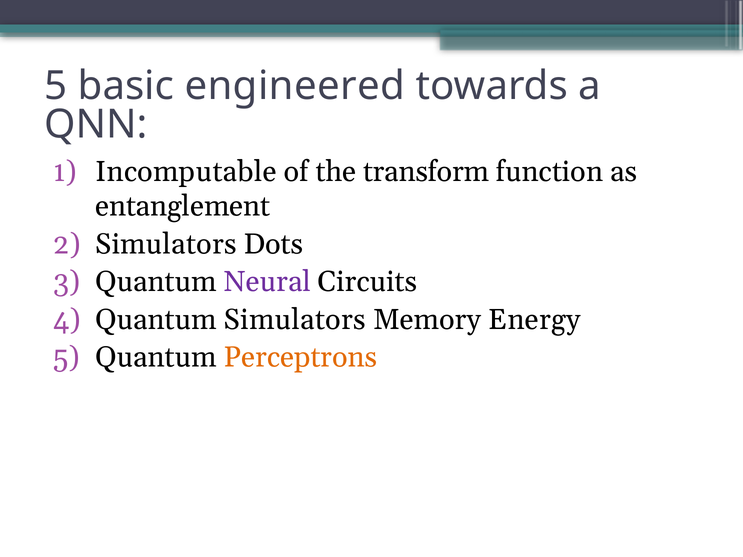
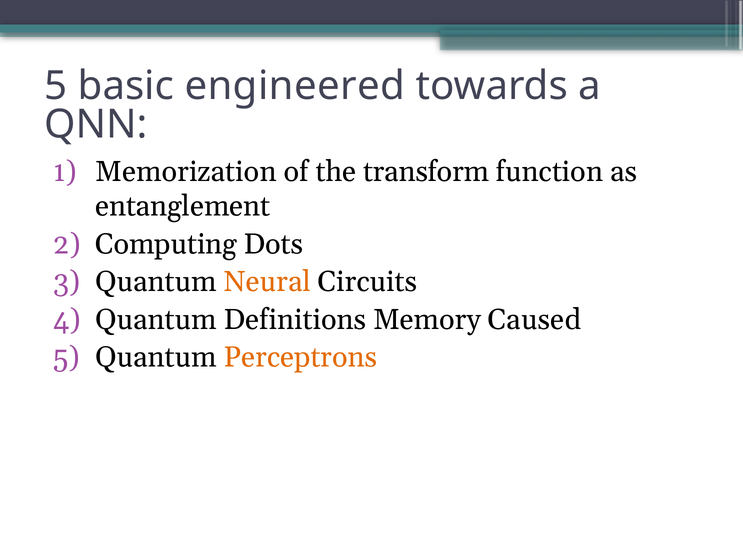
Incomputable: Incomputable -> Memorization
Simulators at (166, 244): Simulators -> Computing
Neural colour: purple -> orange
Quantum Simulators: Simulators -> Definitions
Energy: Energy -> Caused
